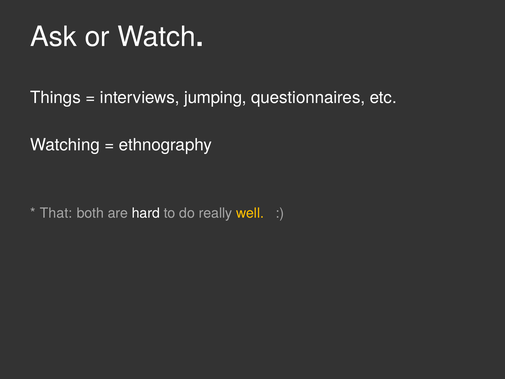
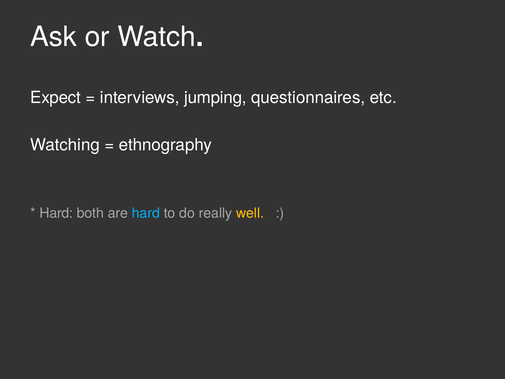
Things: Things -> Expect
That at (56, 213): That -> Hard
hard at (146, 213) colour: white -> light blue
